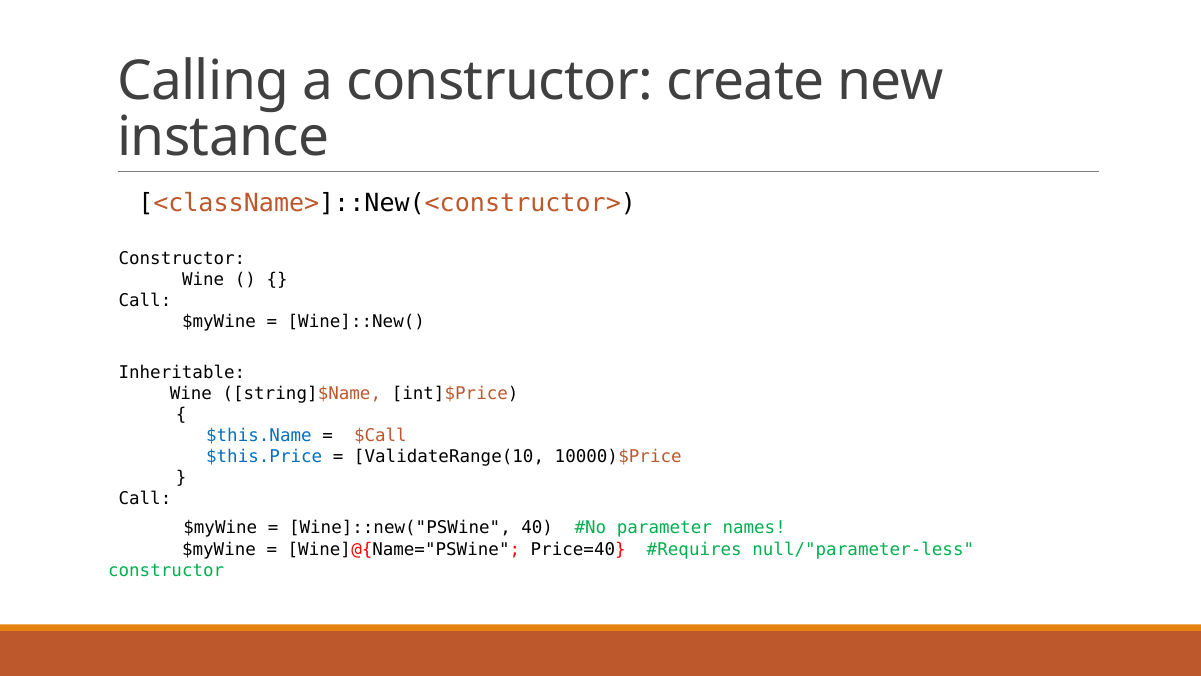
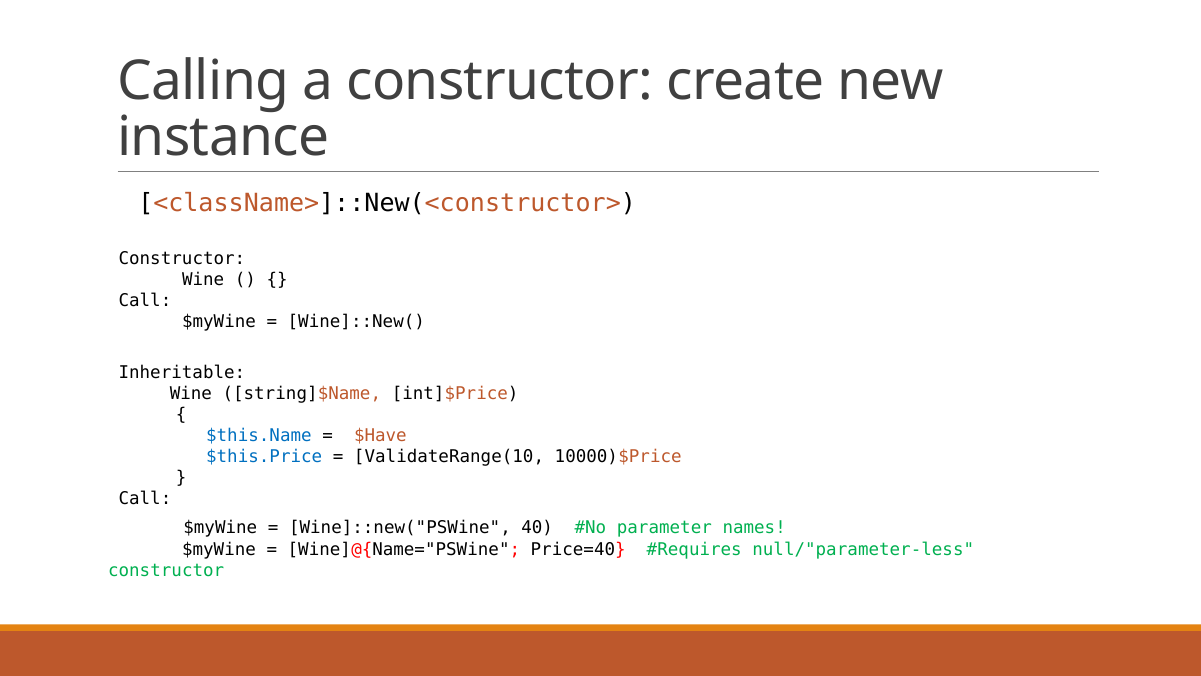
$Call: $Call -> $Have
